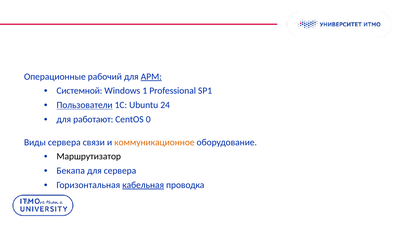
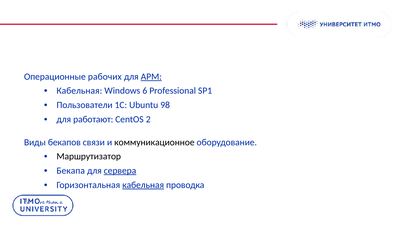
рабочий: рабочий -> рабочих
Системной at (79, 91): Системной -> Кабельная
1: 1 -> 6
Пользователи underline: present -> none
24: 24 -> 98
0: 0 -> 2
Виды сервера: сервера -> бекапов
коммуникационное colour: orange -> black
сервера at (120, 171) underline: none -> present
